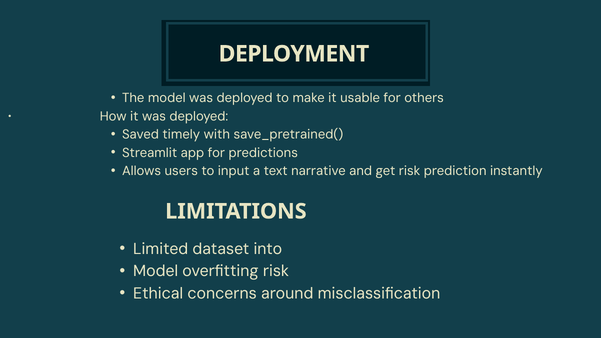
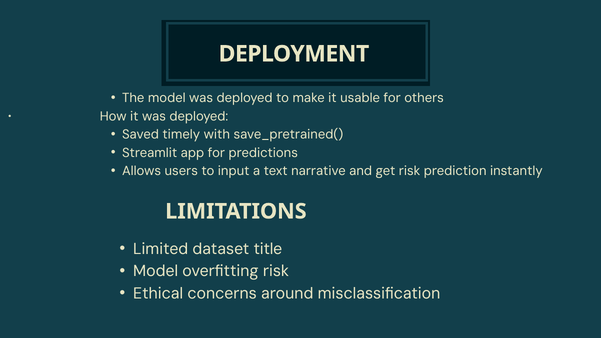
into: into -> title
